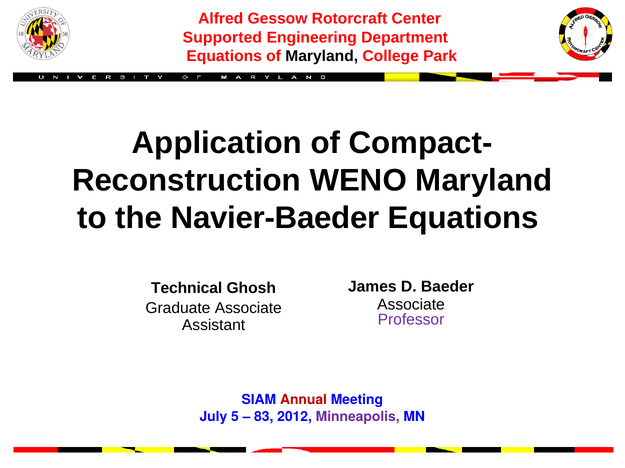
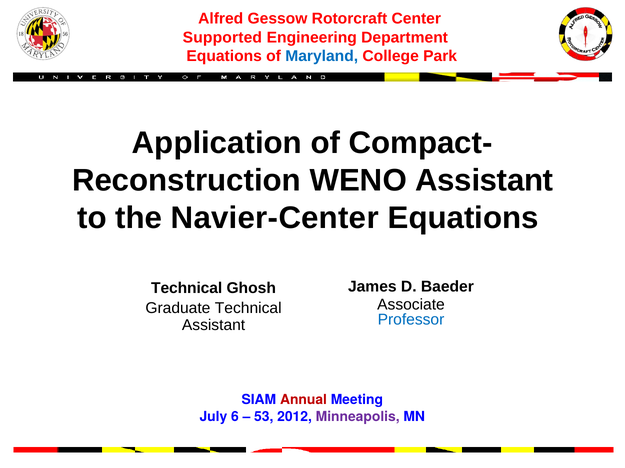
Maryland at (322, 56) colour: black -> blue
WENO Maryland: Maryland -> Assistant
Navier-Baeder: Navier-Baeder -> Navier-Center
Graduate Associate: Associate -> Technical
Professor colour: purple -> blue
5: 5 -> 6
83: 83 -> 53
